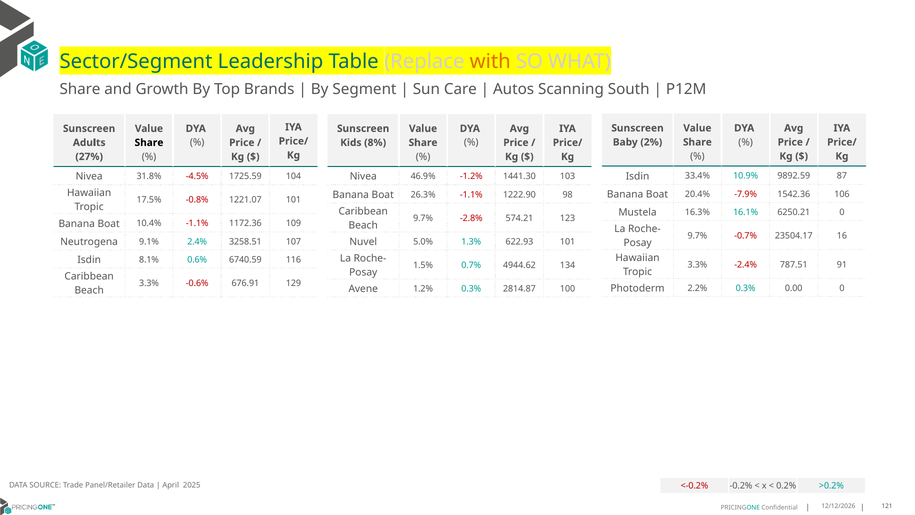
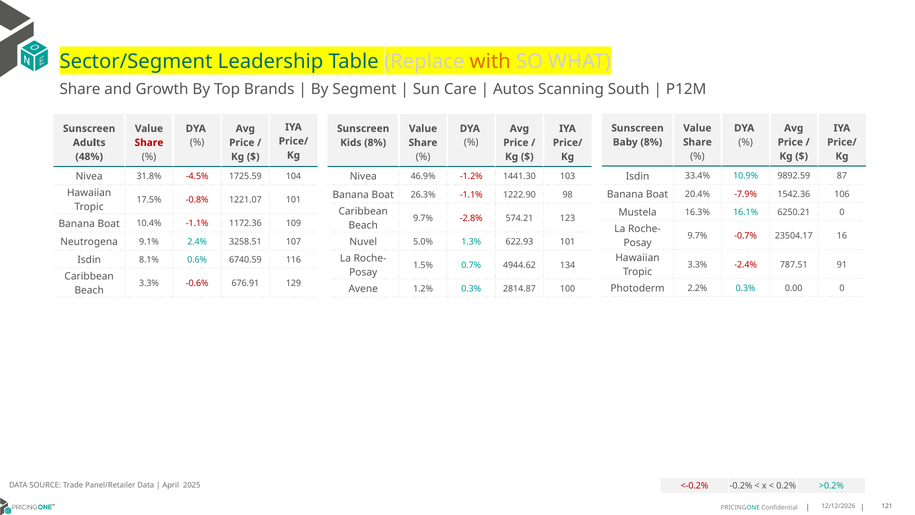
Baby 2%: 2% -> 8%
Share at (149, 143) colour: black -> red
27%: 27% -> 48%
